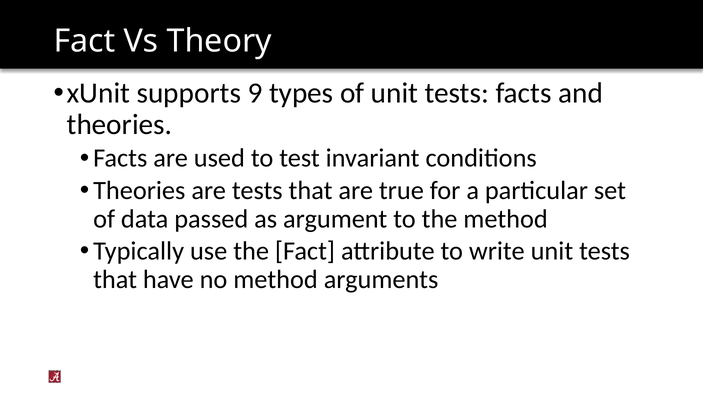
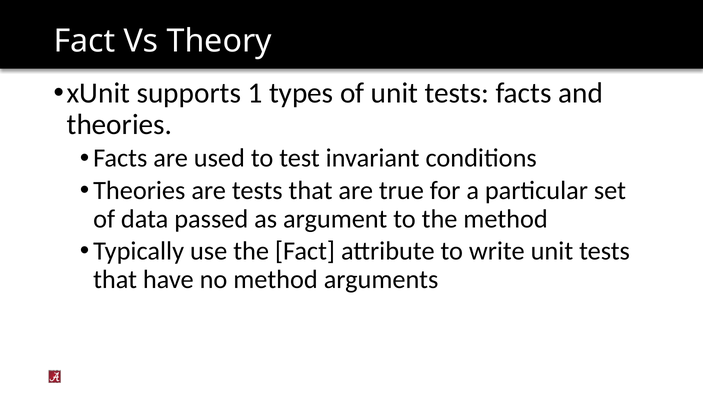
9: 9 -> 1
